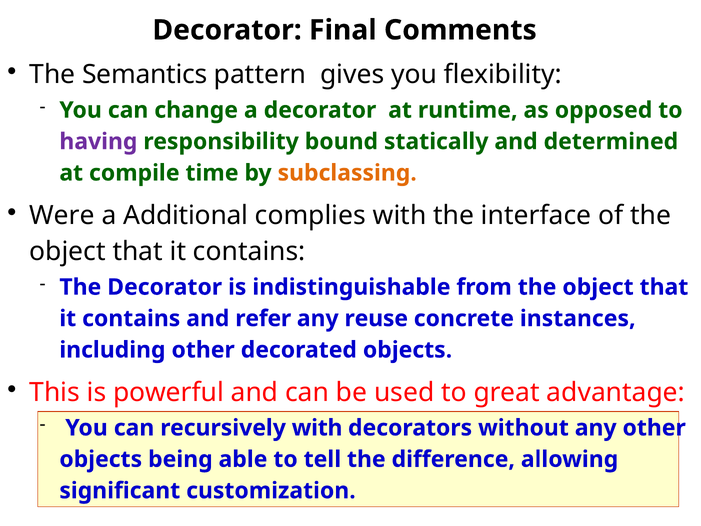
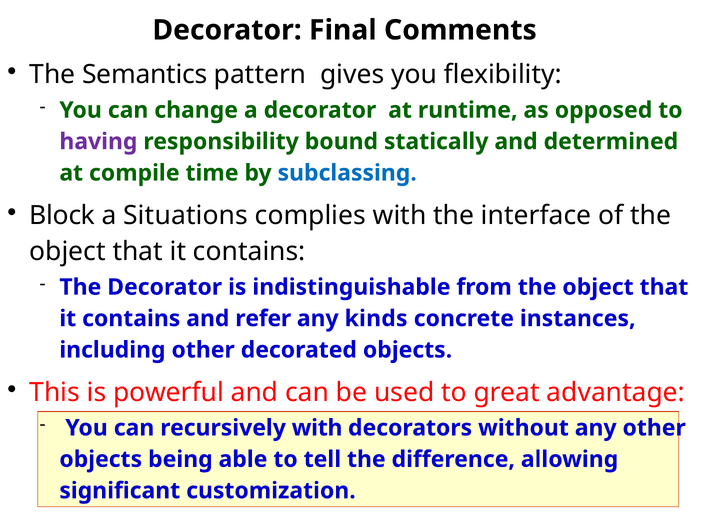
subclassing colour: orange -> blue
Were: Were -> Block
Additional: Additional -> Situations
reuse: reuse -> kinds
